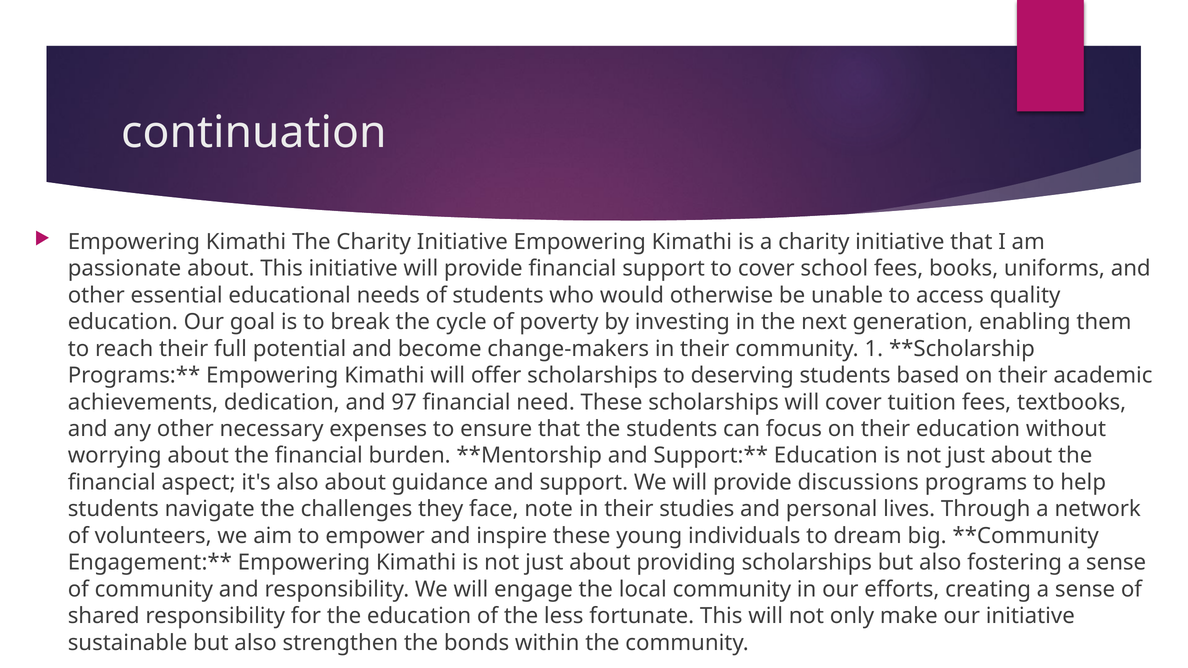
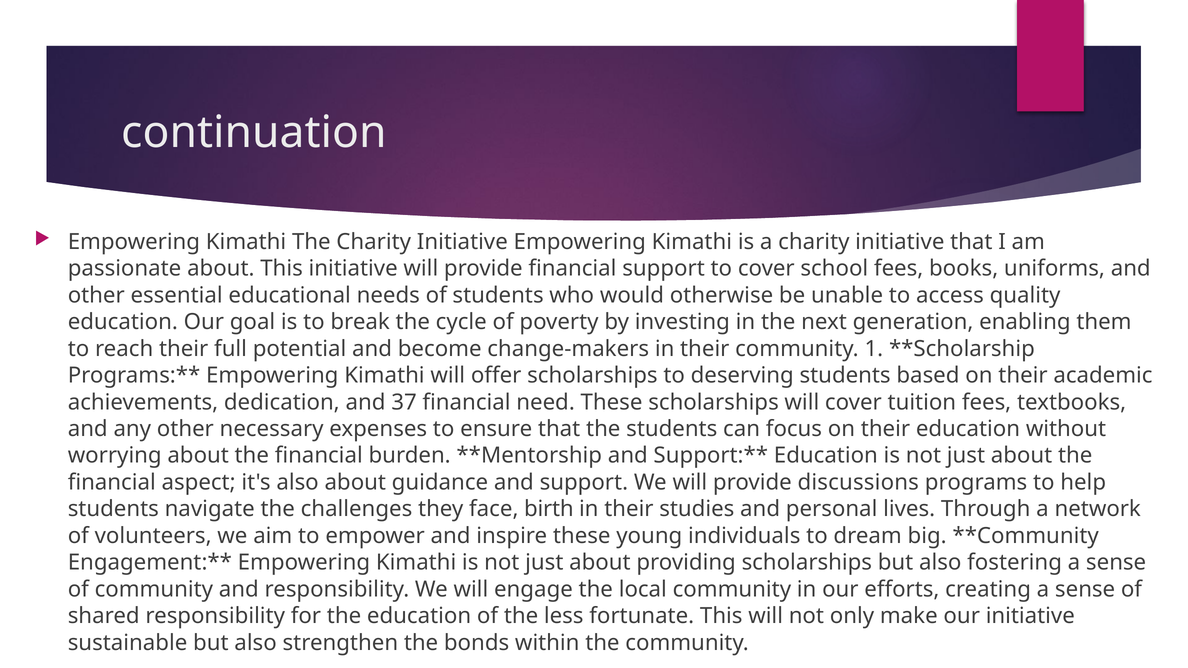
97: 97 -> 37
note: note -> birth
